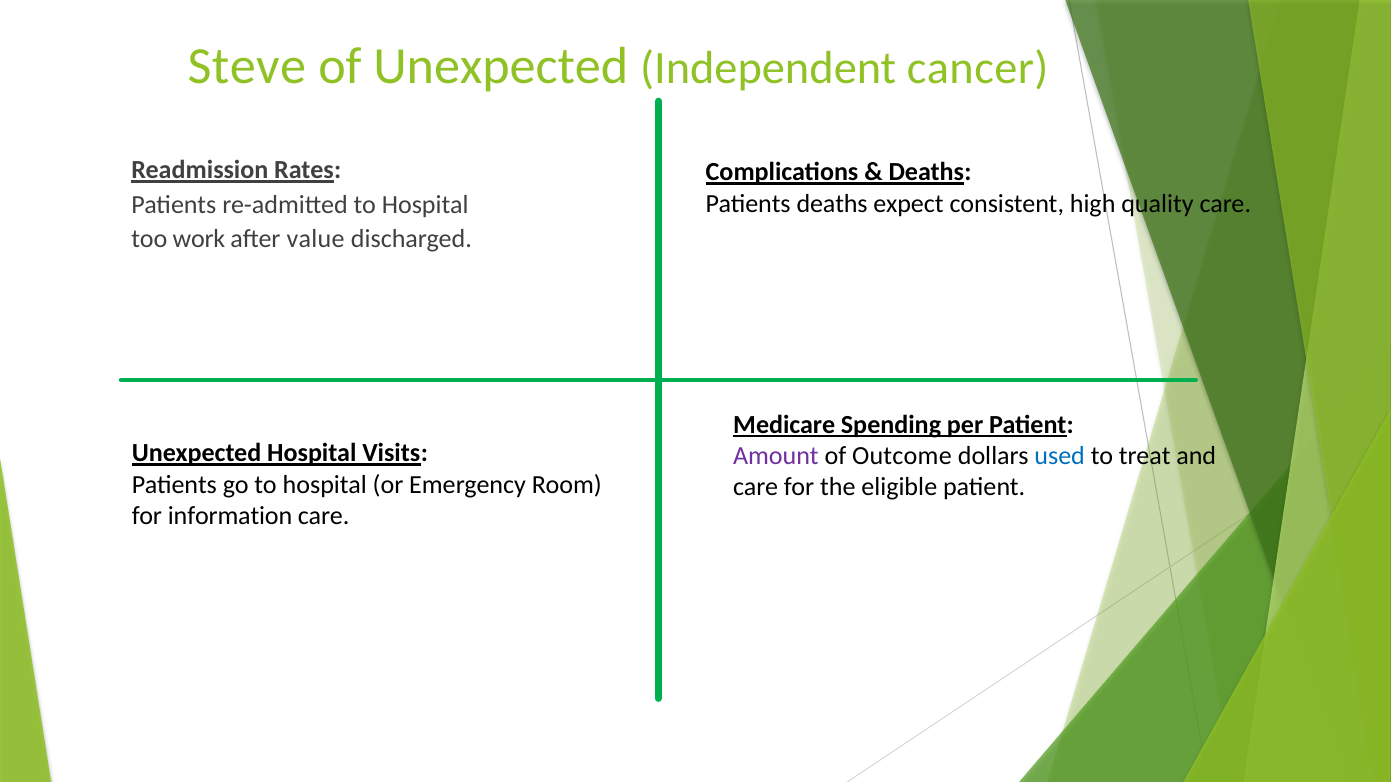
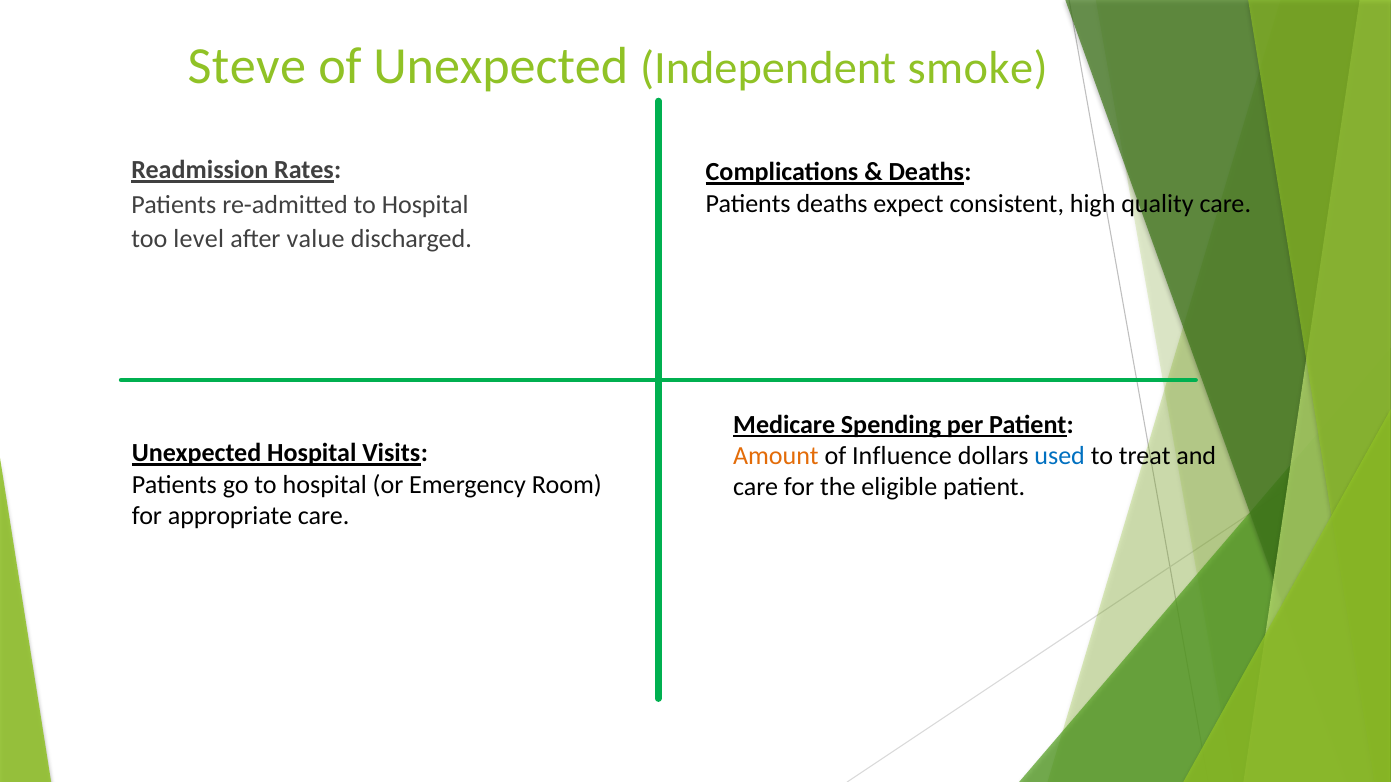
cancer: cancer -> smoke
work: work -> level
Amount colour: purple -> orange
Outcome: Outcome -> Influence
information: information -> appropriate
